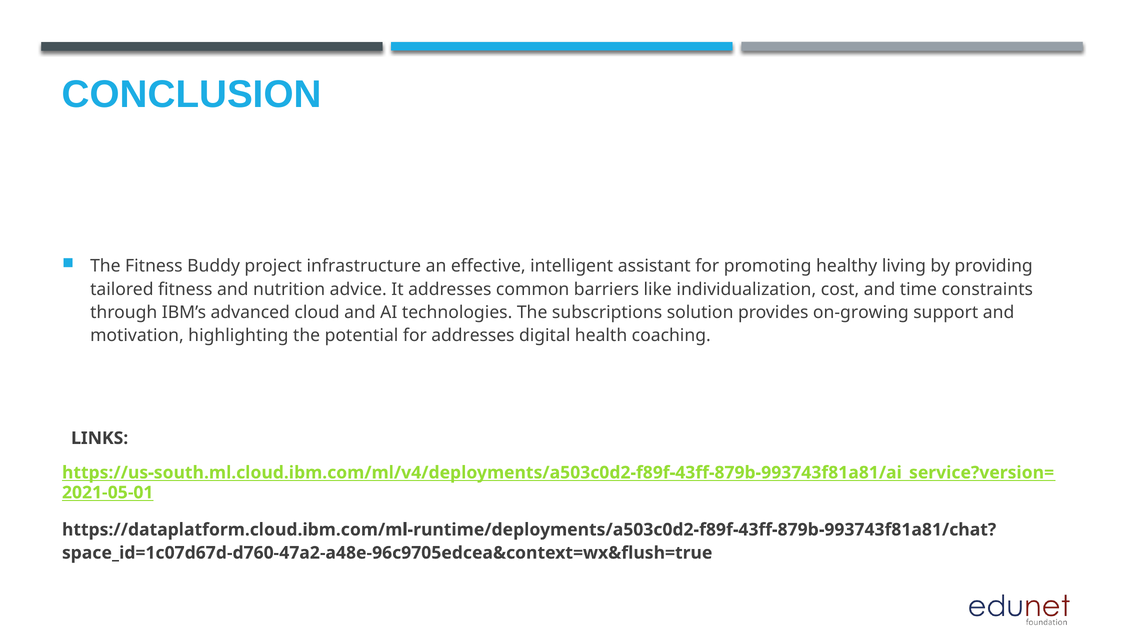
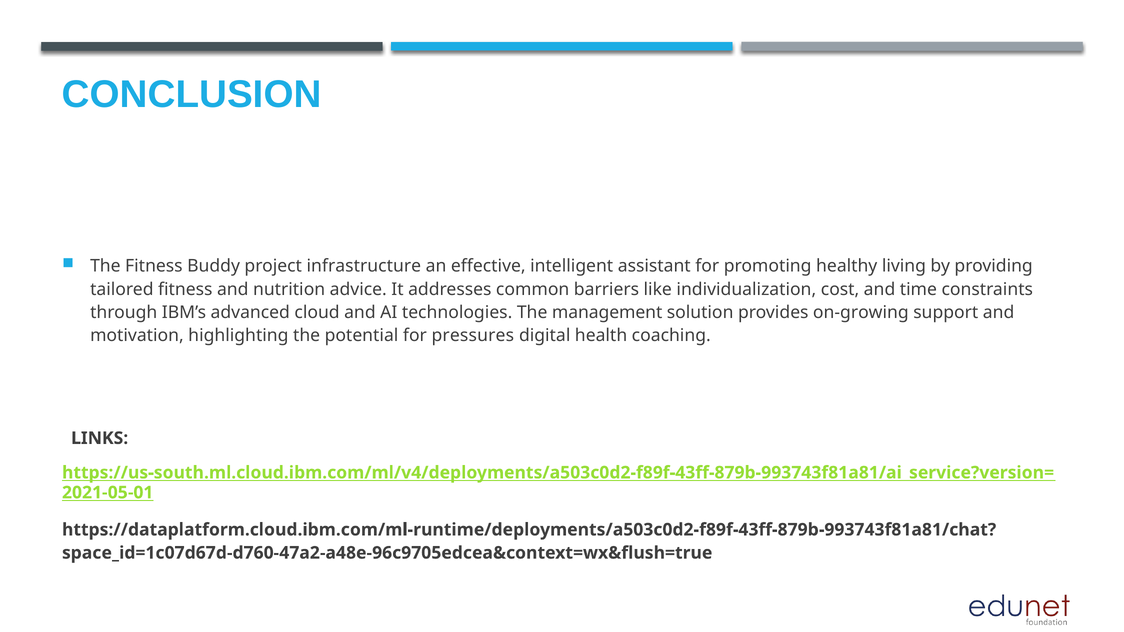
subscriptions: subscriptions -> management
for addresses: addresses -> pressures
